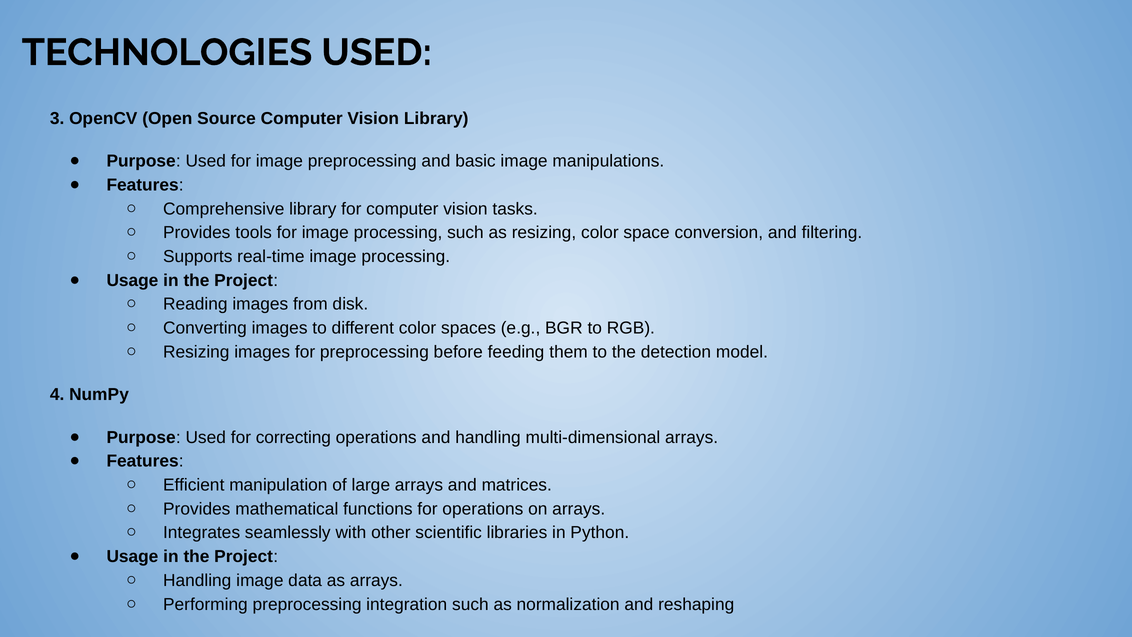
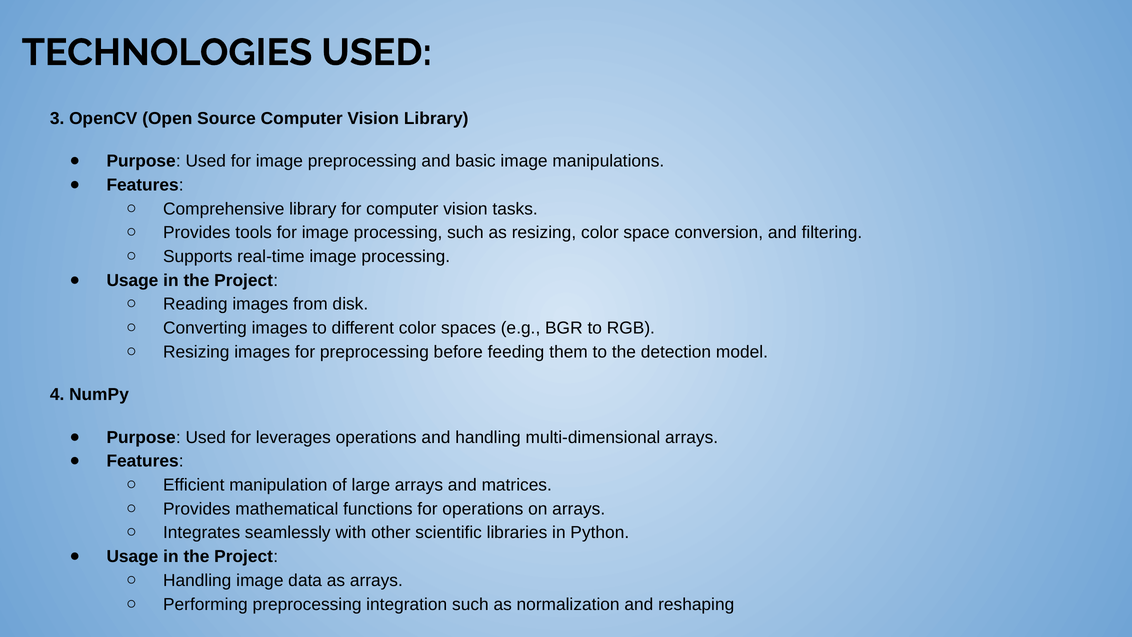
correcting: correcting -> leverages
